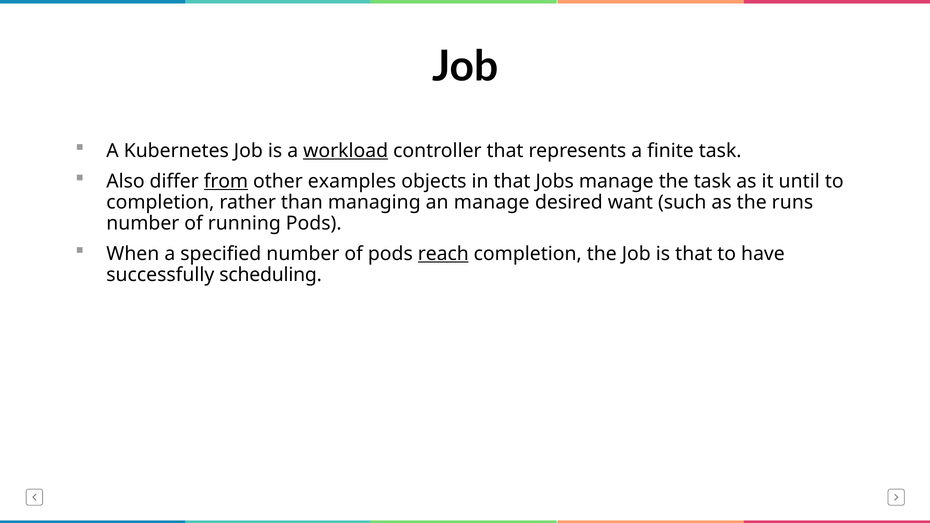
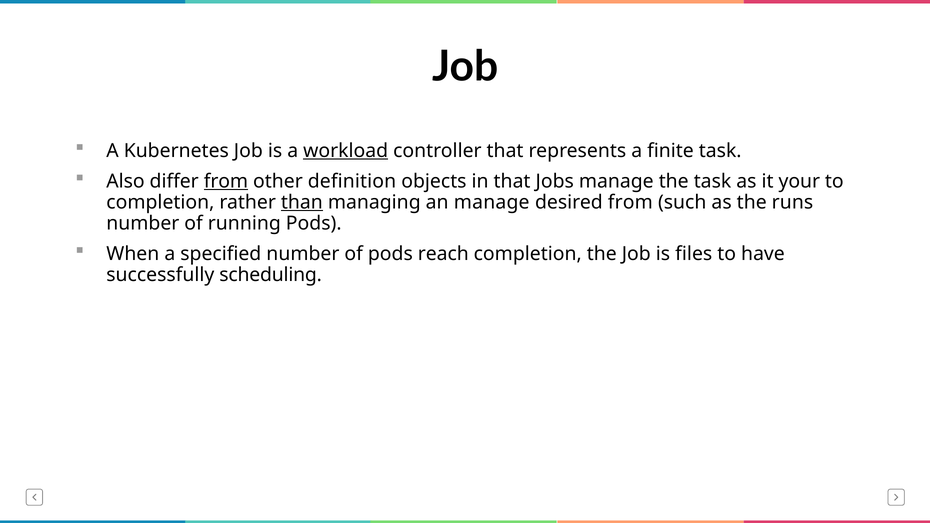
examples: examples -> definition
until: until -> your
than underline: none -> present
desired want: want -> from
reach underline: present -> none
is that: that -> files
